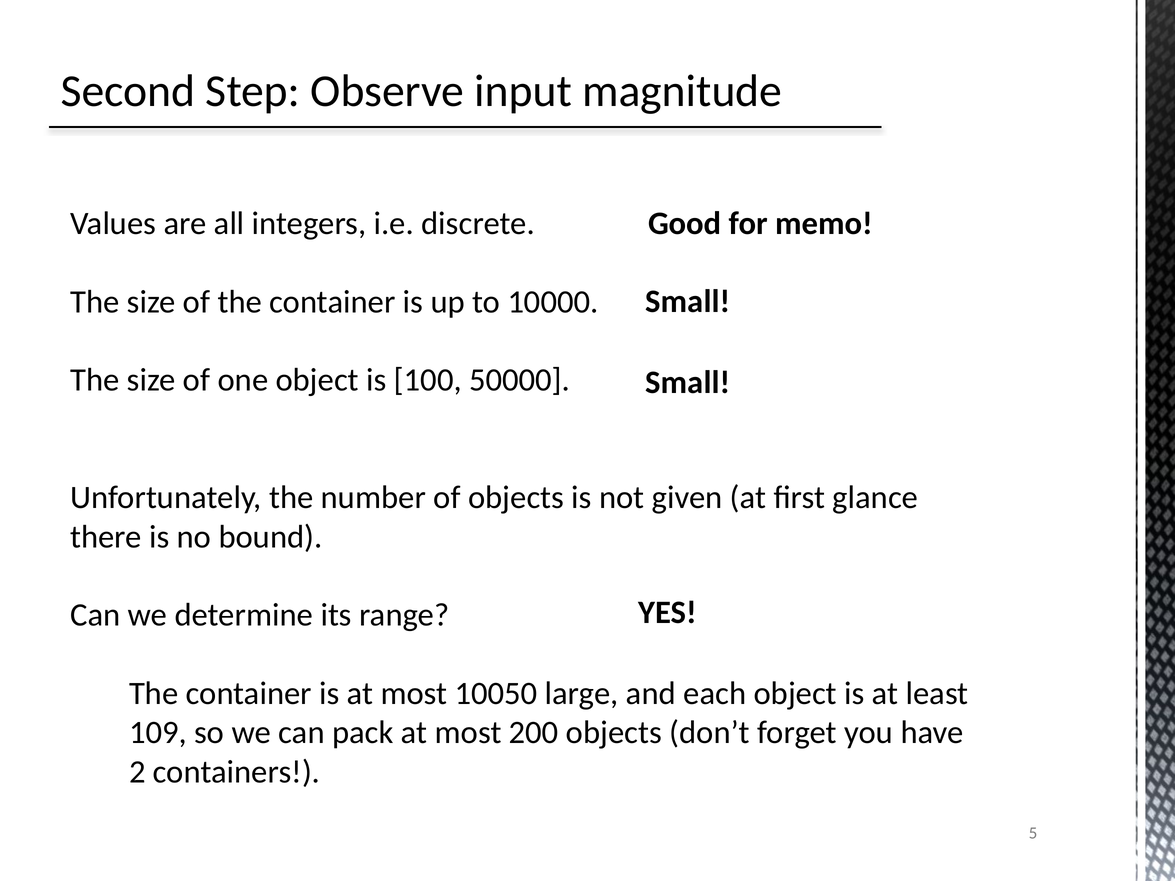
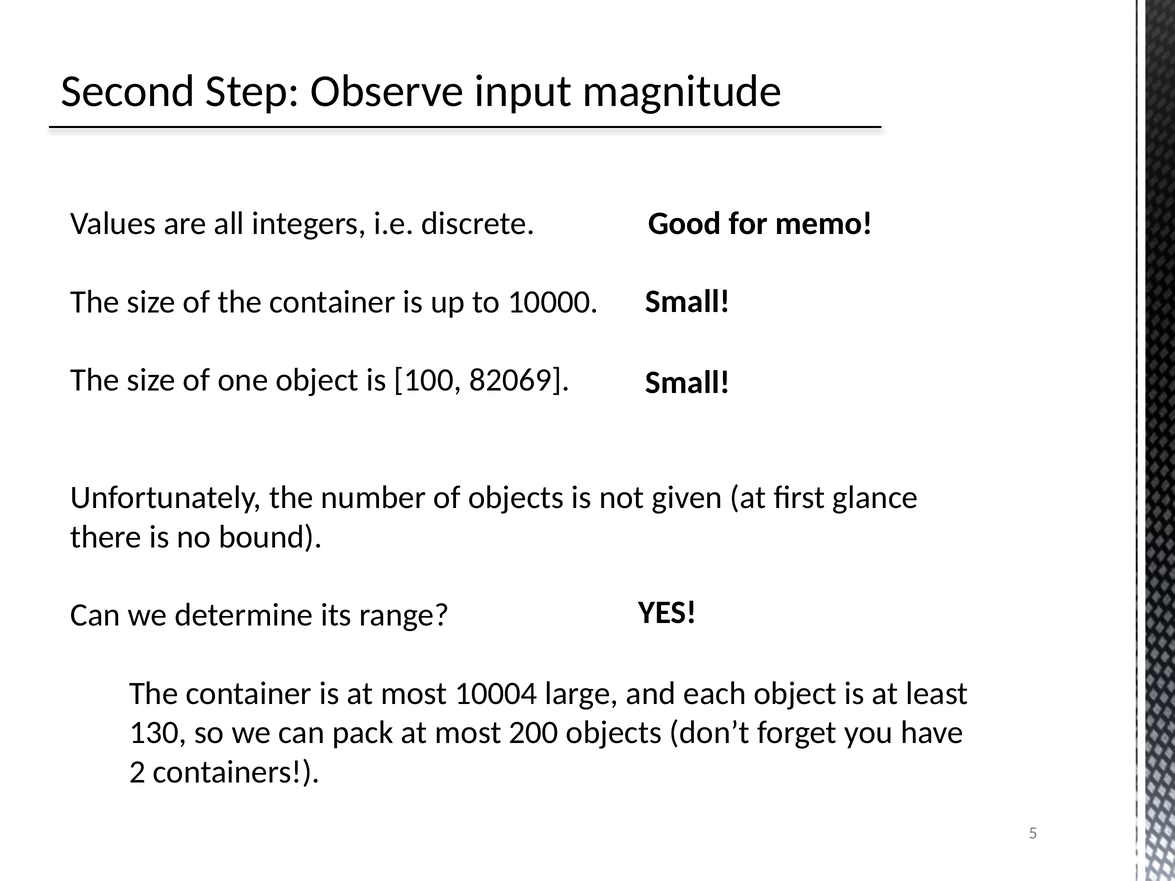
50000: 50000 -> 82069
10050: 10050 -> 10004
109: 109 -> 130
